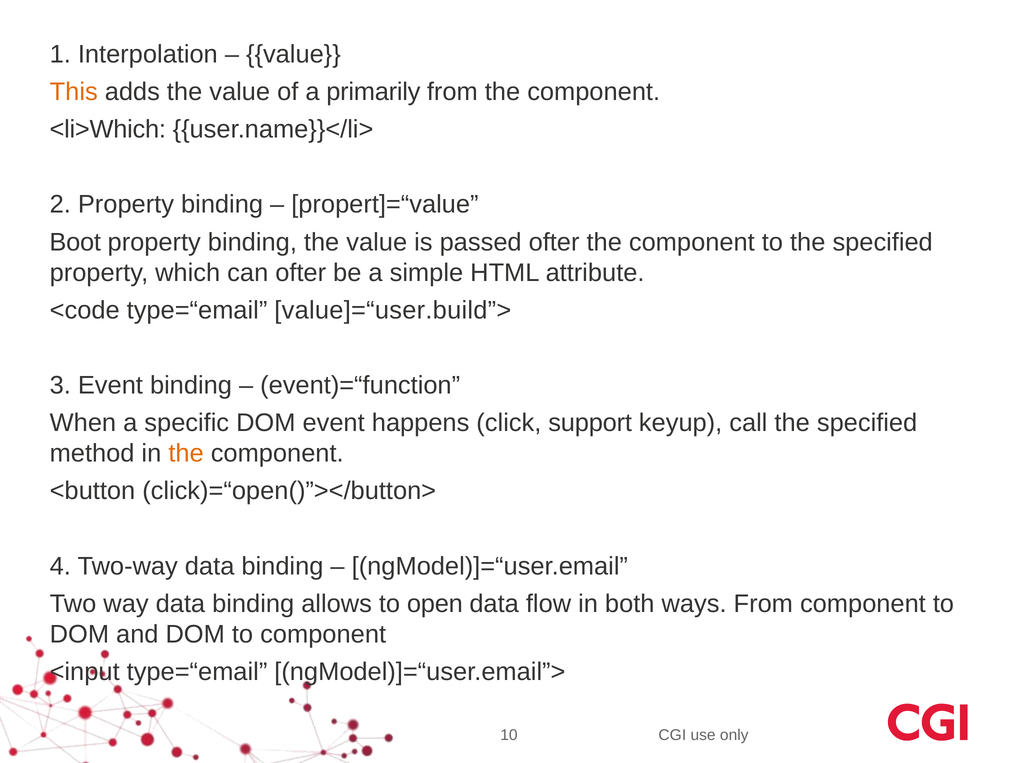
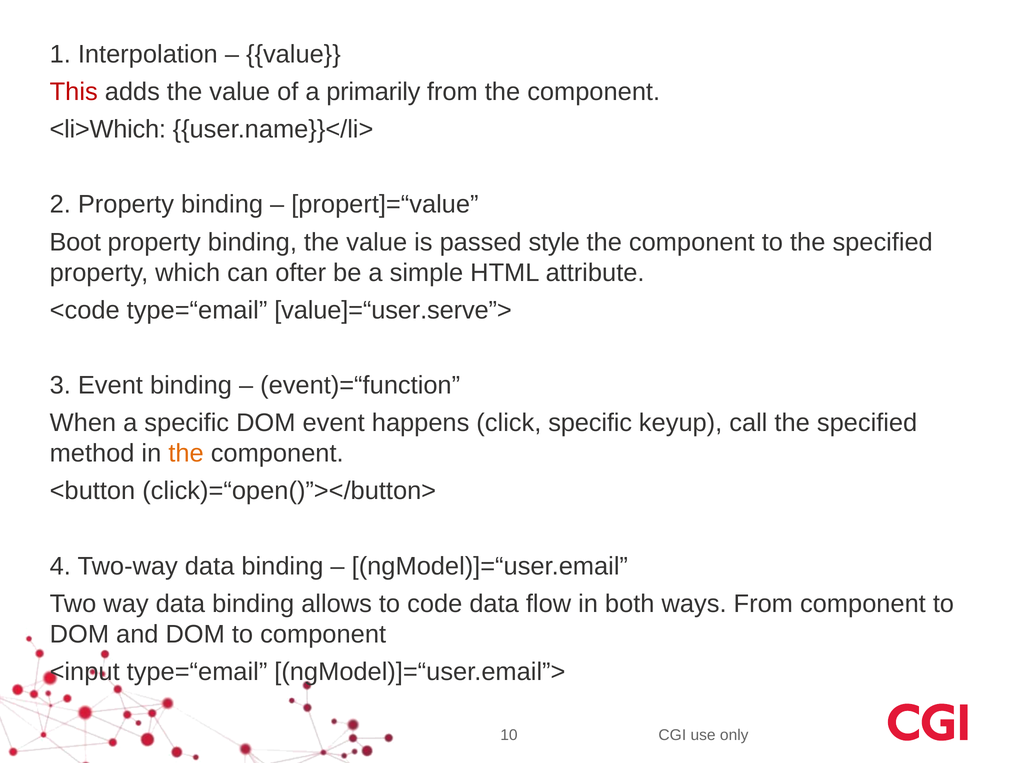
This colour: orange -> red
passed ofter: ofter -> style
value]=“user.build”>: value]=“user.build”> -> value]=“user.serve”>
click support: support -> specific
open: open -> code
